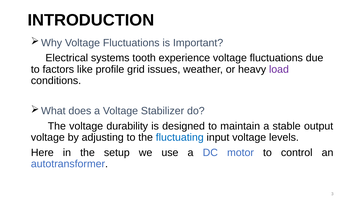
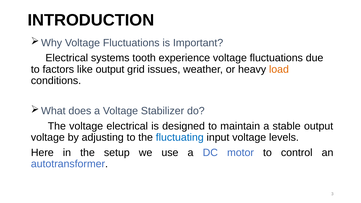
like profile: profile -> output
load colour: purple -> orange
voltage durability: durability -> electrical
